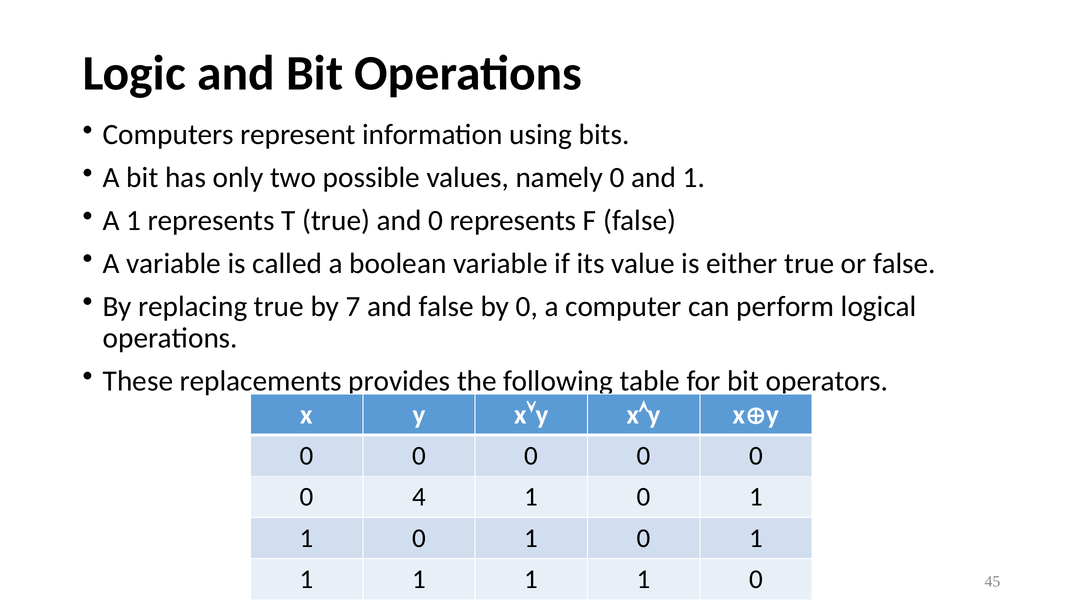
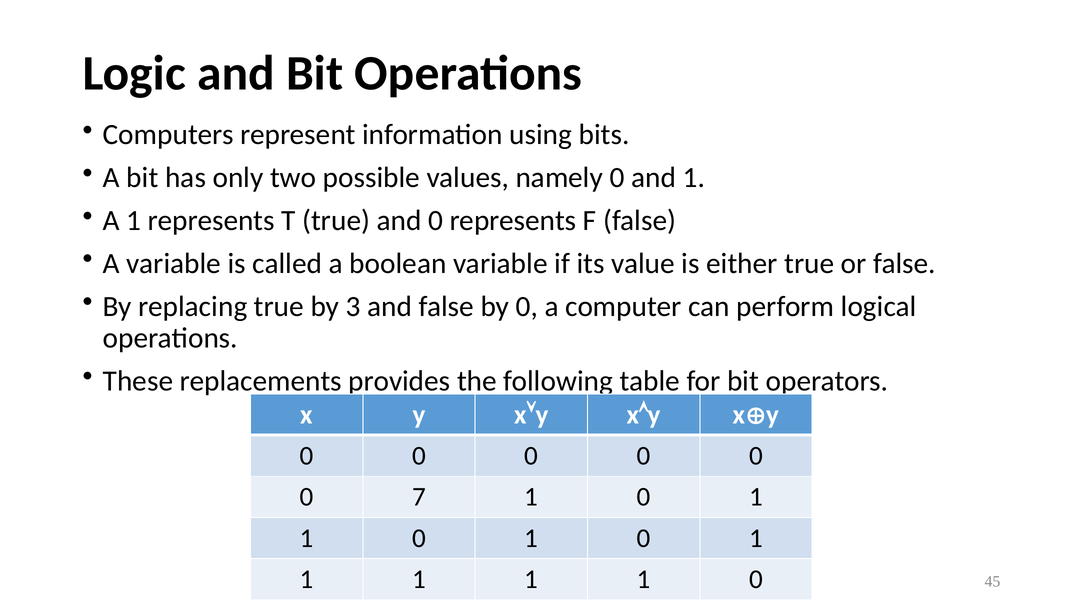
7: 7 -> 3
4: 4 -> 7
